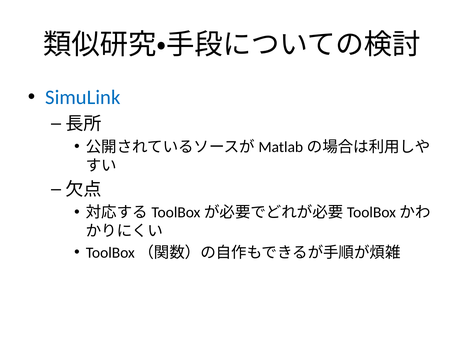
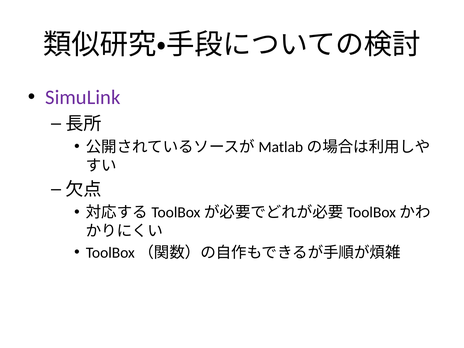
SimuLink colour: blue -> purple
